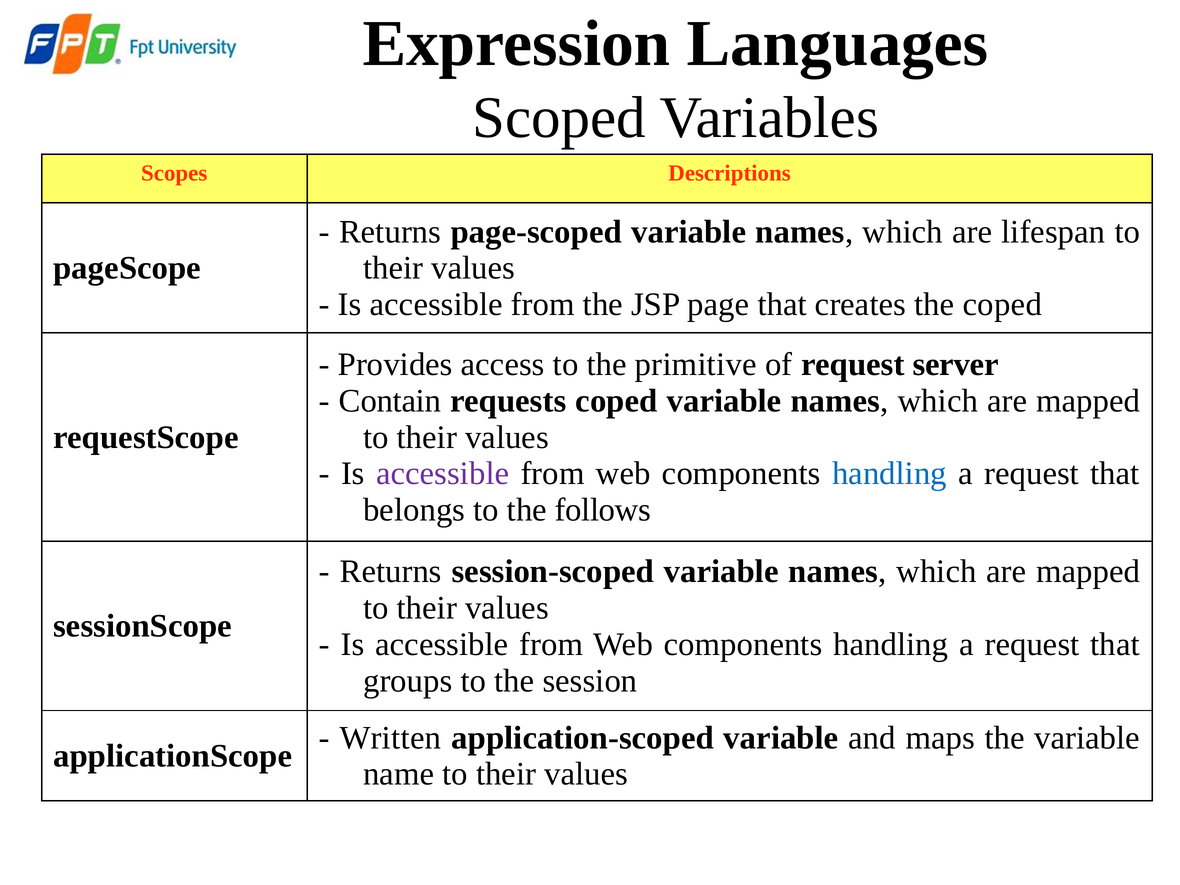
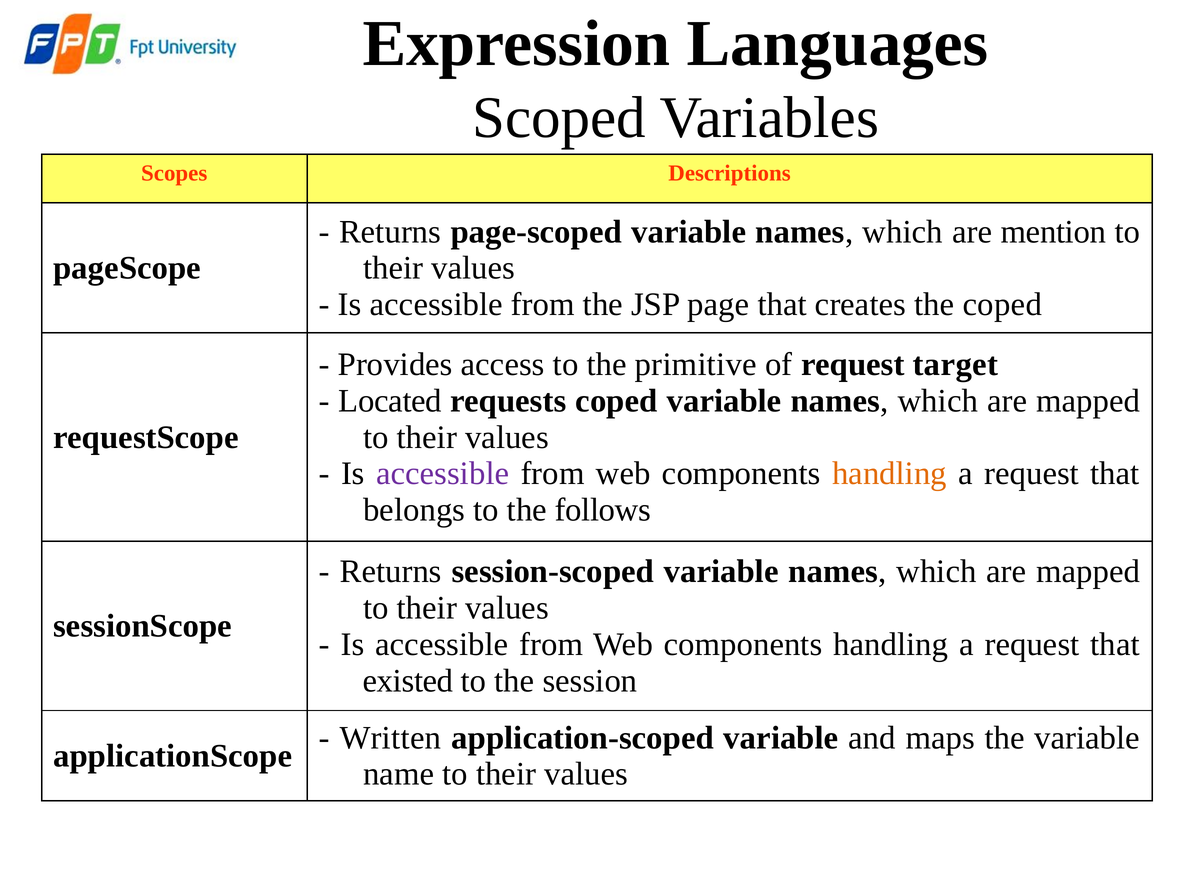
lifespan: lifespan -> mention
server: server -> target
Contain: Contain -> Located
handling at (889, 474) colour: blue -> orange
groups: groups -> existed
